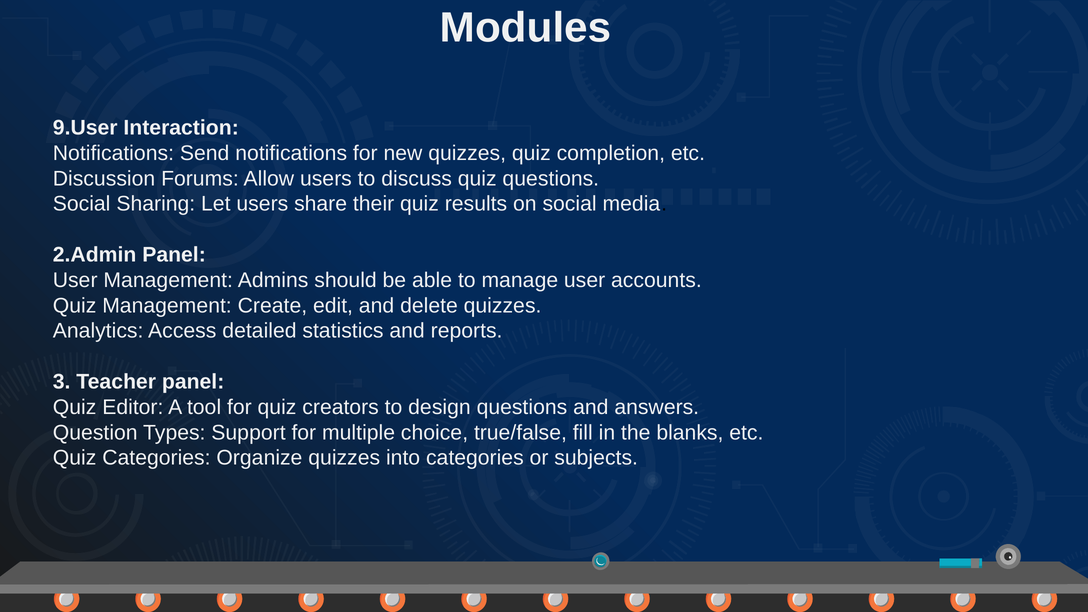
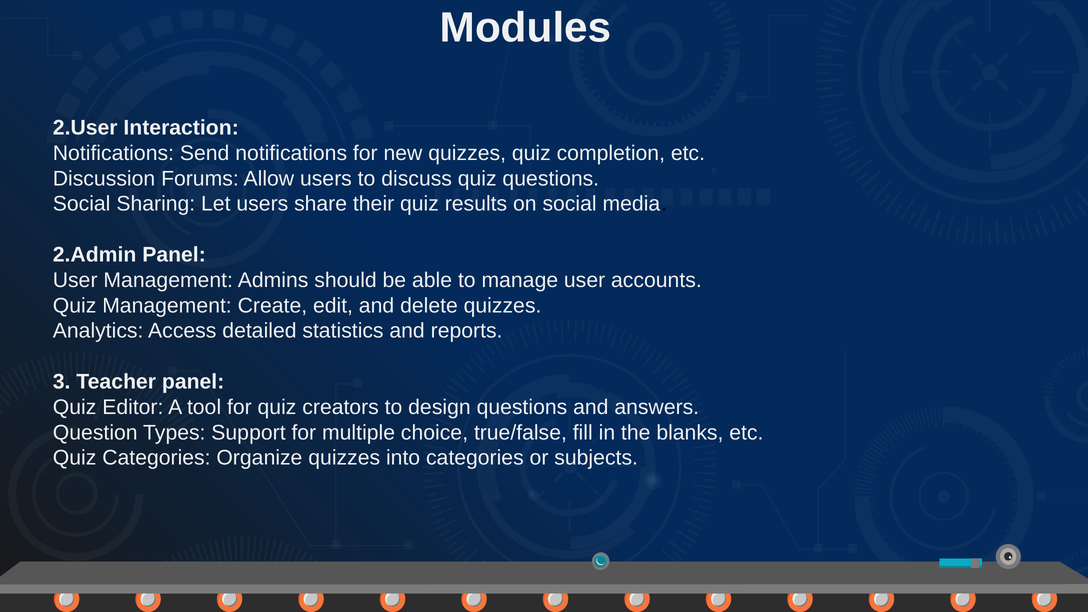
9.User: 9.User -> 2.User
